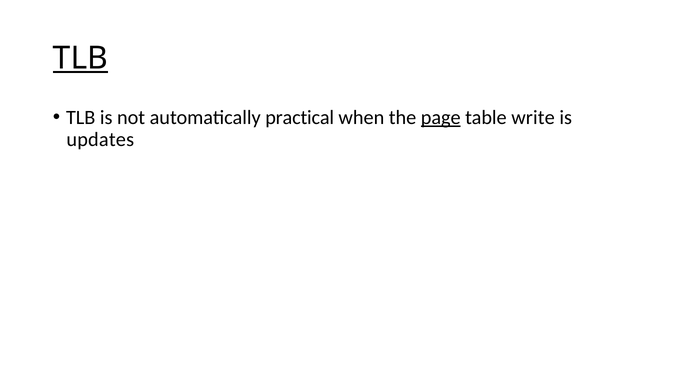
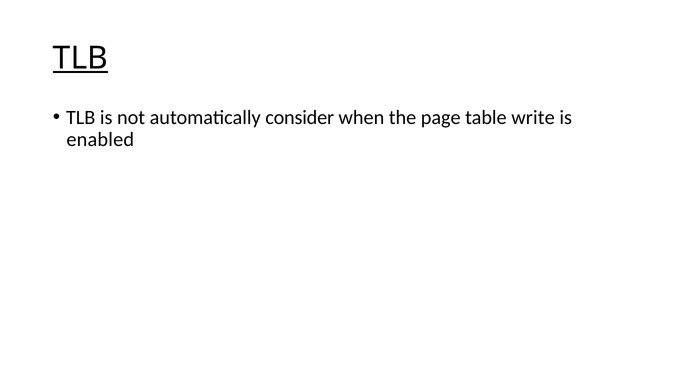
practical: practical -> consider
page underline: present -> none
updates: updates -> enabled
